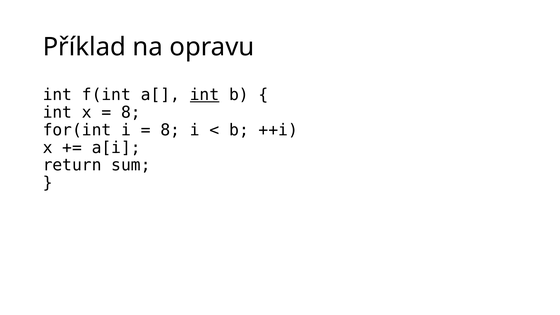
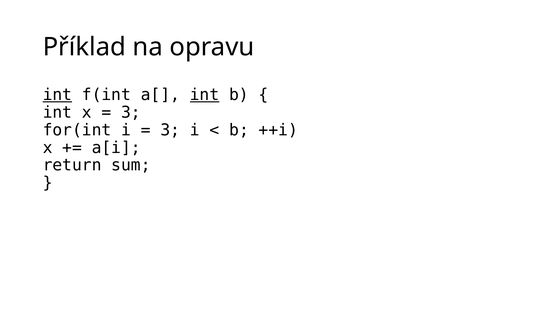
int at (57, 95) underline: none -> present
8 at (131, 112): 8 -> 3
8 at (170, 130): 8 -> 3
